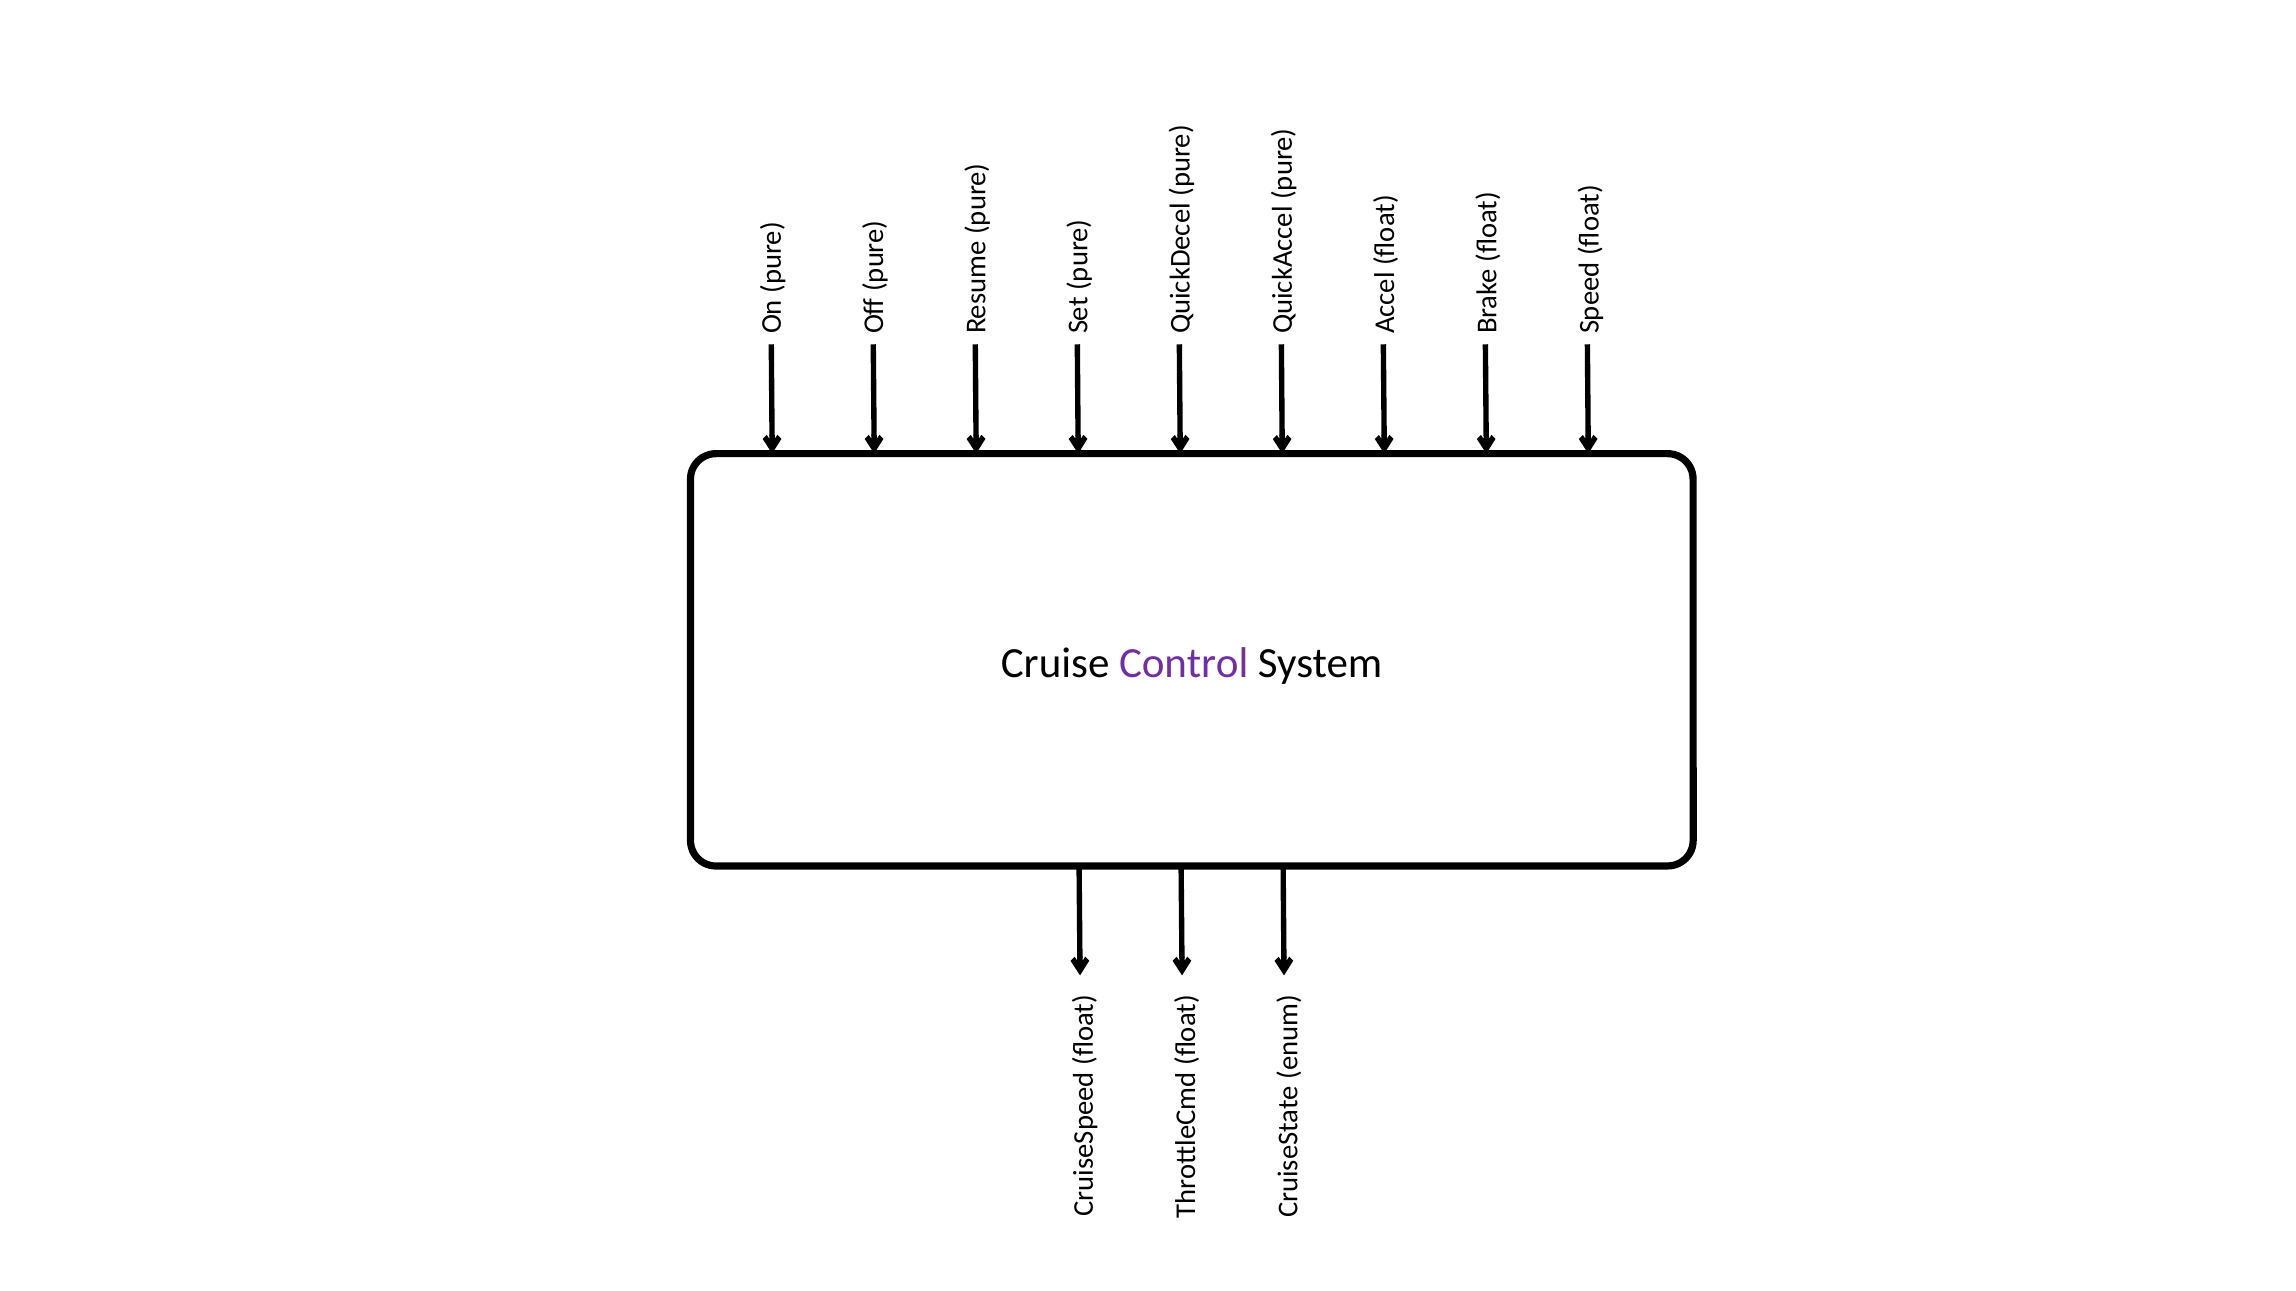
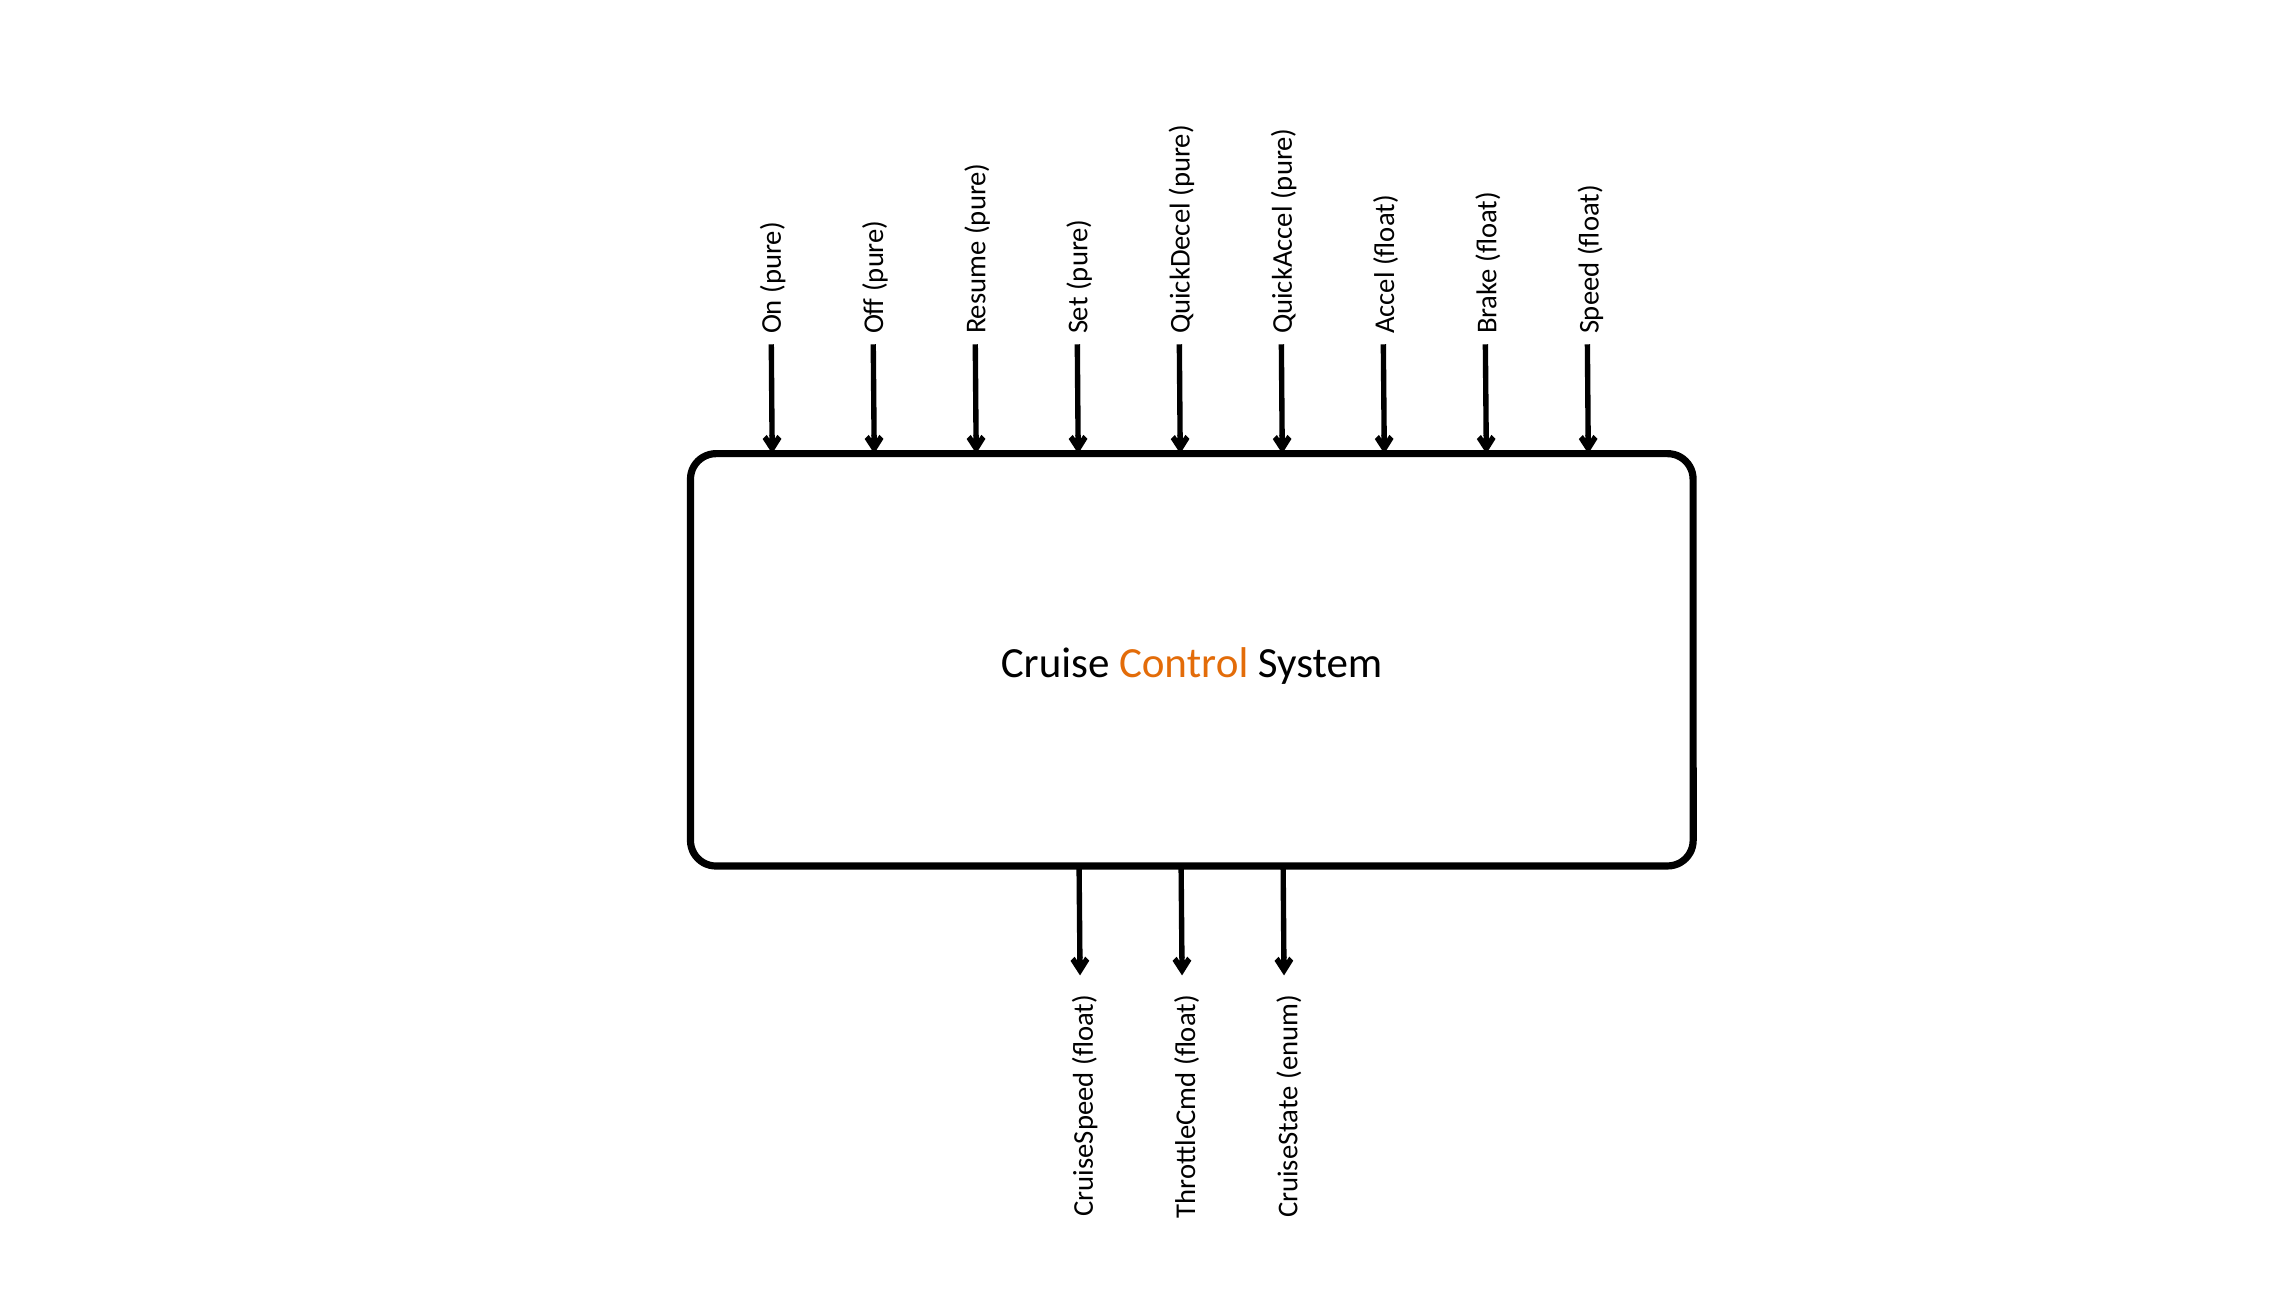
Control colour: purple -> orange
